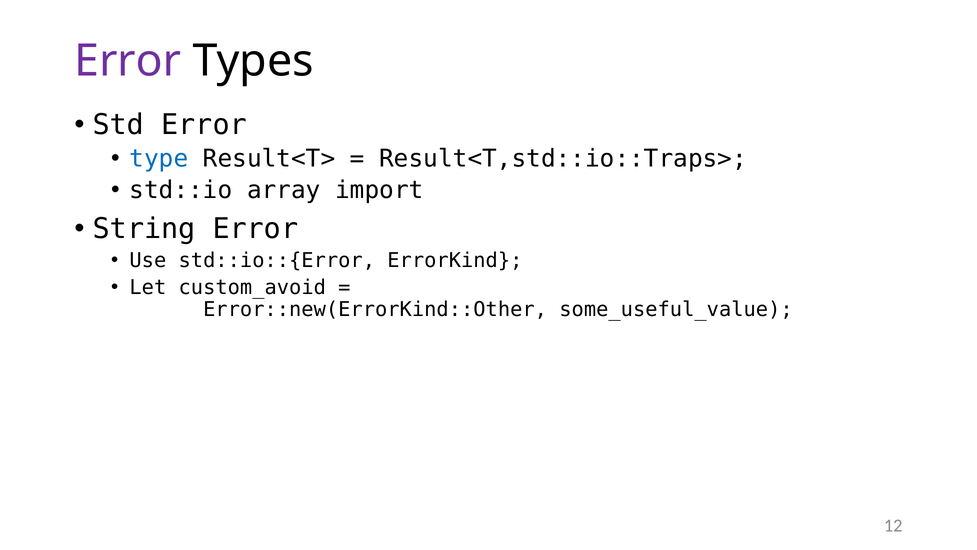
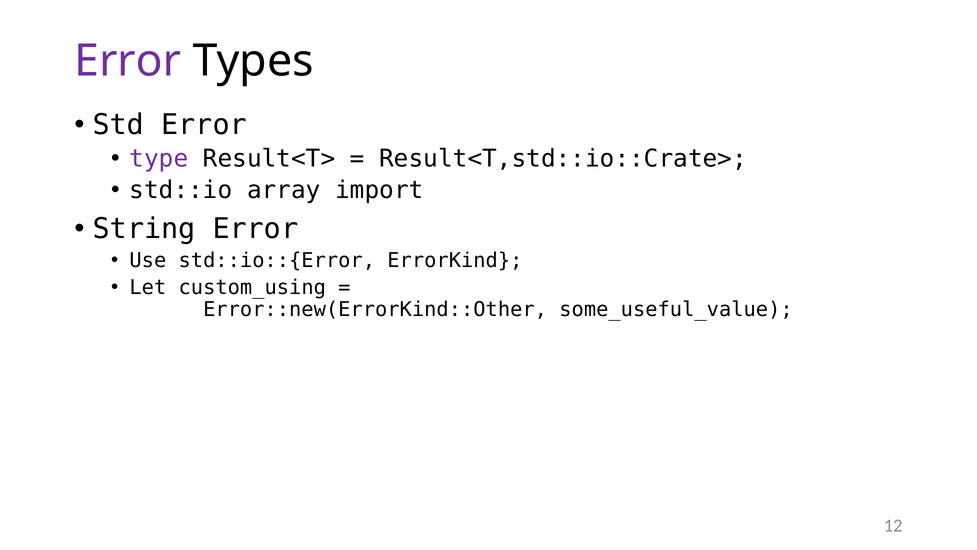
type colour: blue -> purple
Result<T,std::io::Traps>: Result<T,std::io::Traps> -> Result<T,std::io::Crate>
custom_avoid: custom_avoid -> custom_using
